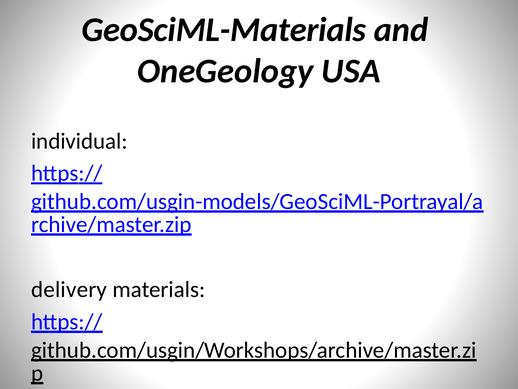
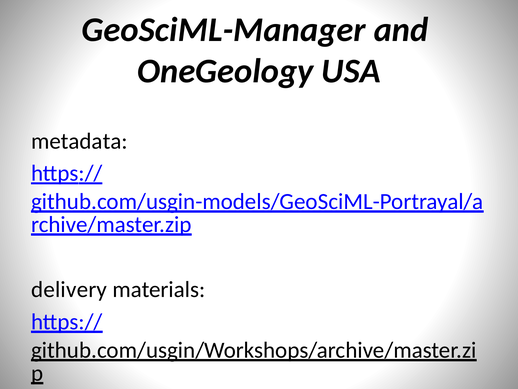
GeoSciML-Materials: GeoSciML-Materials -> GeoSciML-Manager
individual: individual -> metadata
